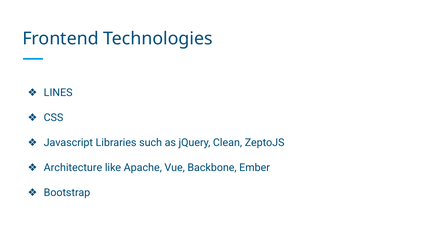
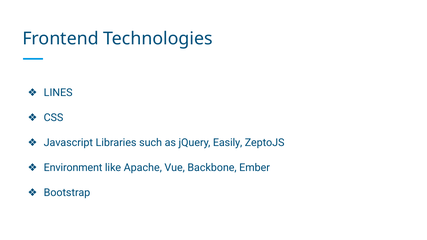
Clean: Clean -> Easily
Architecture: Architecture -> Environment
